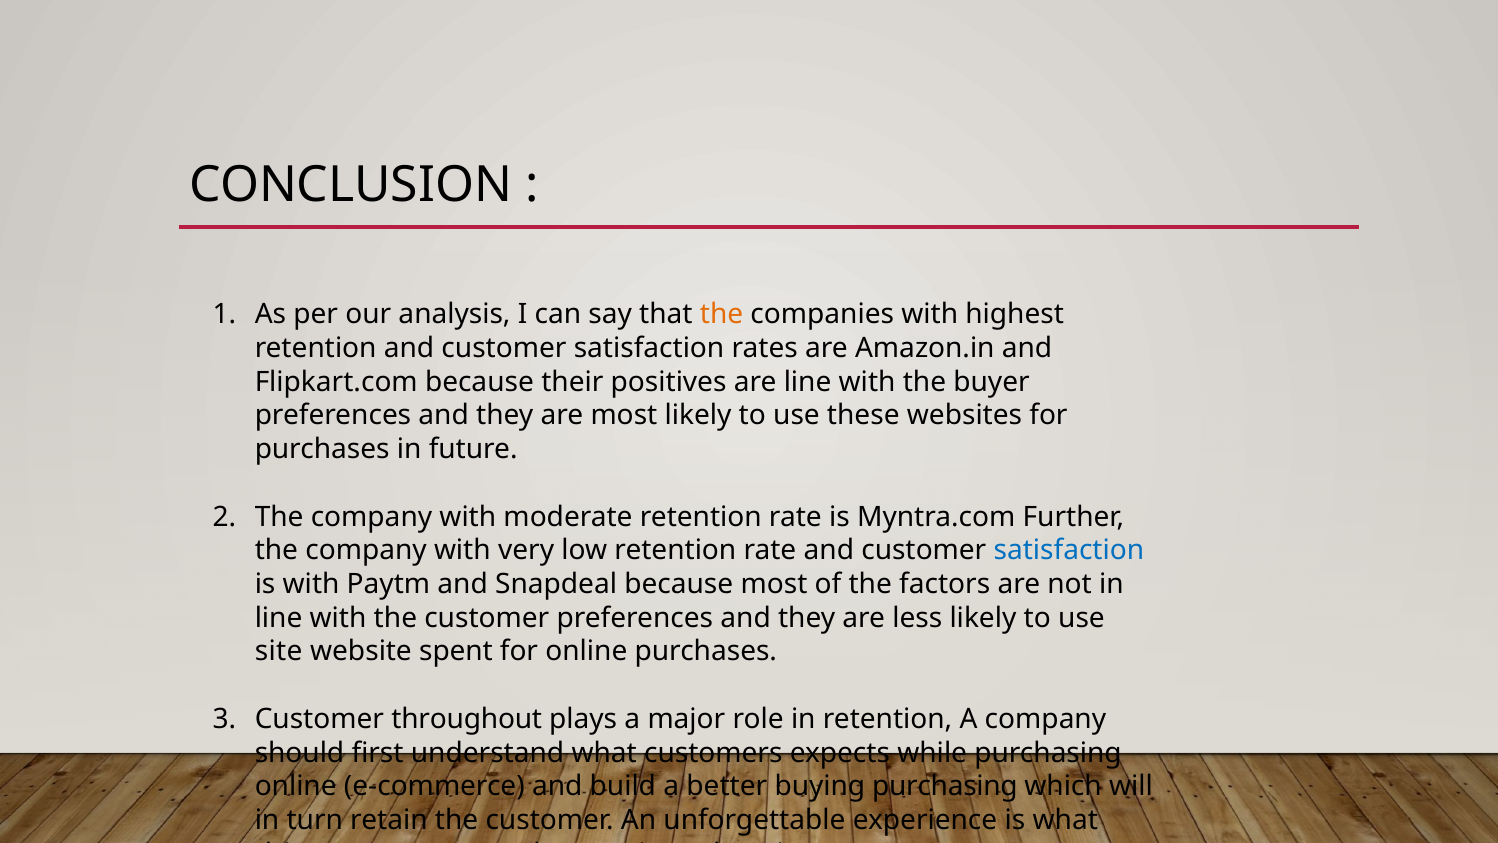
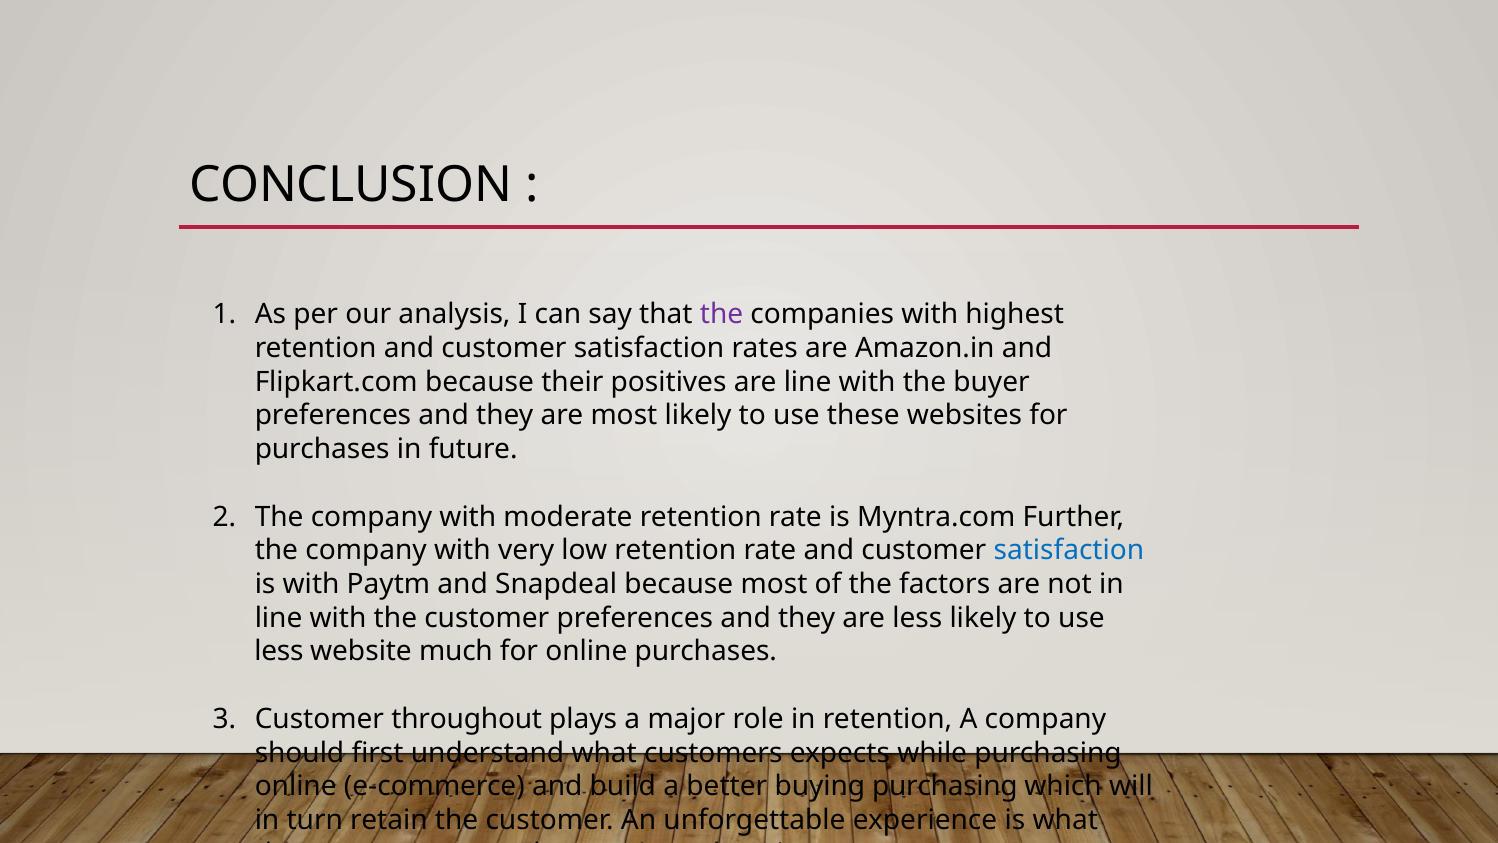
the at (722, 314) colour: orange -> purple
site at (279, 651): site -> less
spent: spent -> much
